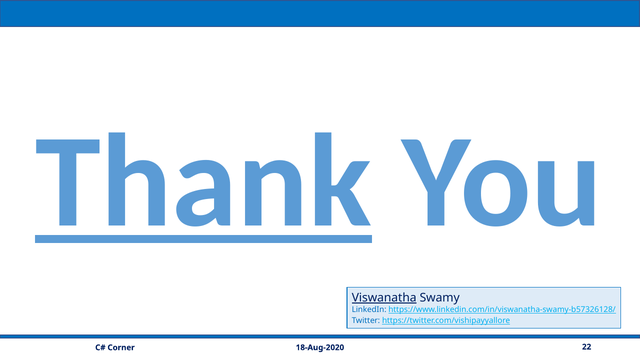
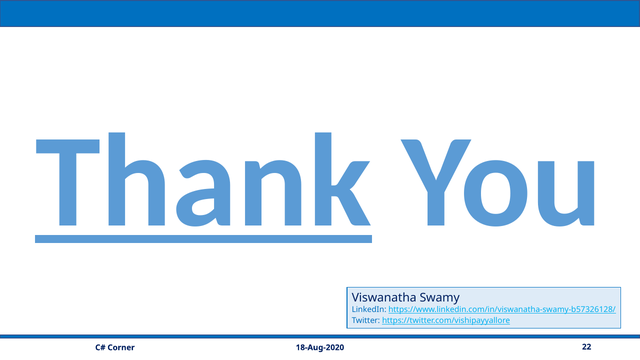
Viswanatha underline: present -> none
